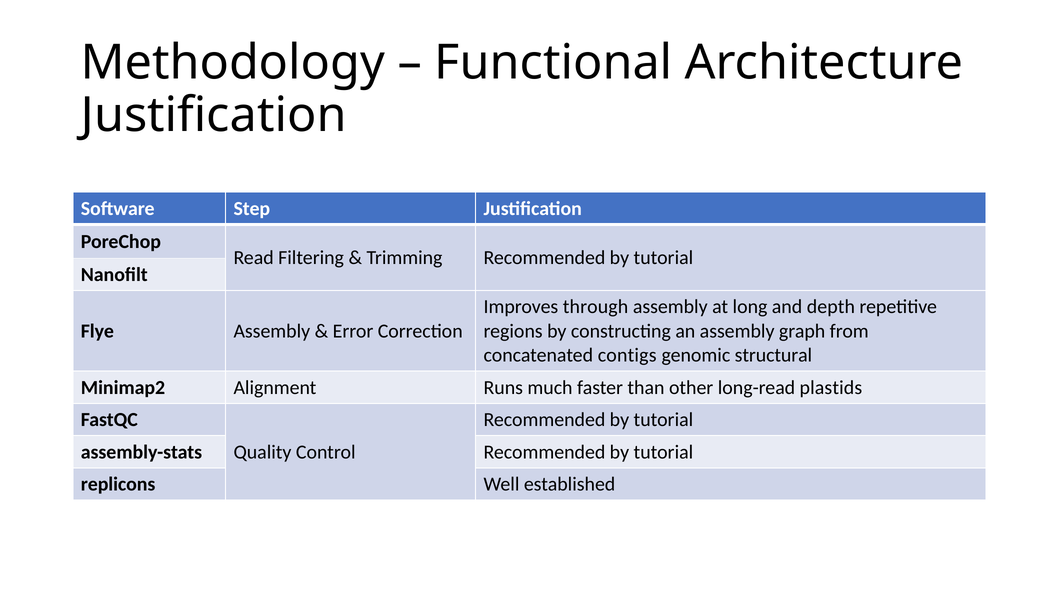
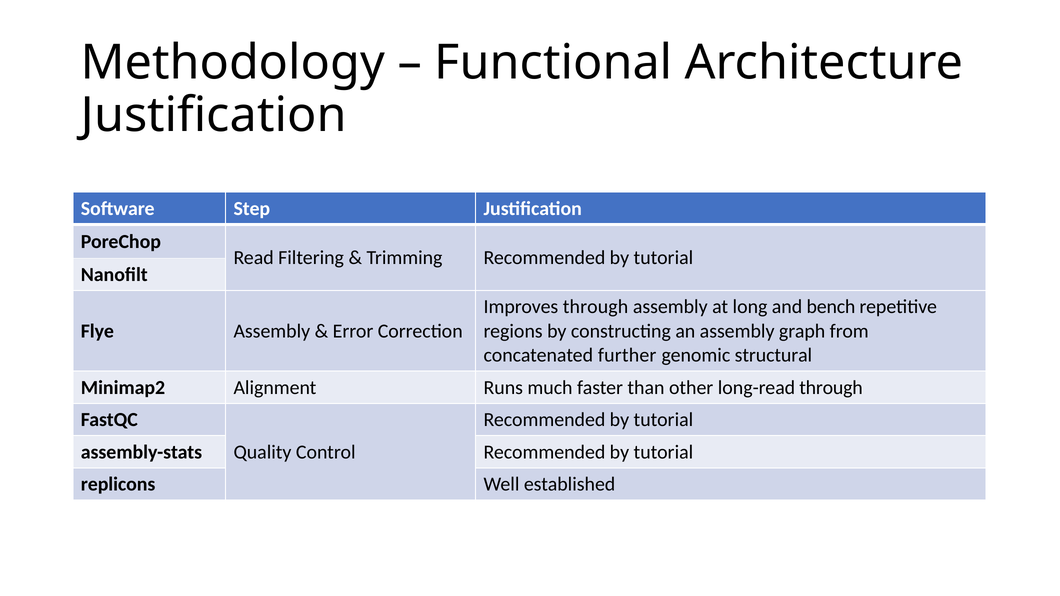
depth: depth -> bench
contigs: contigs -> further
long-read plastids: plastids -> through
